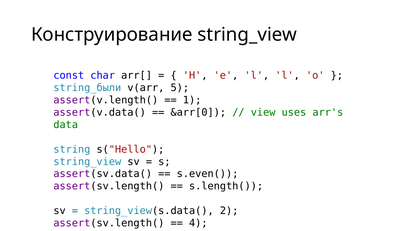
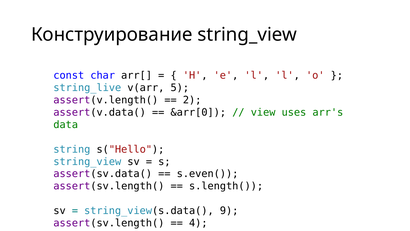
string_были: string_были -> string_live
1: 1 -> 2
2: 2 -> 9
